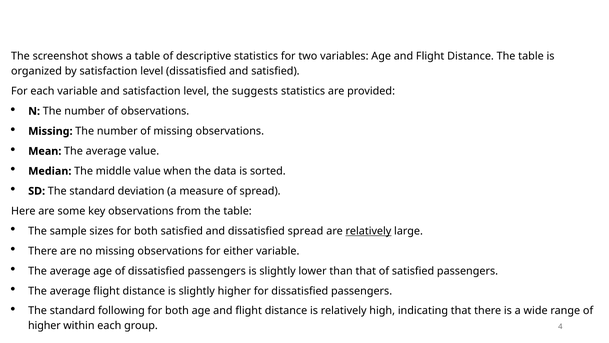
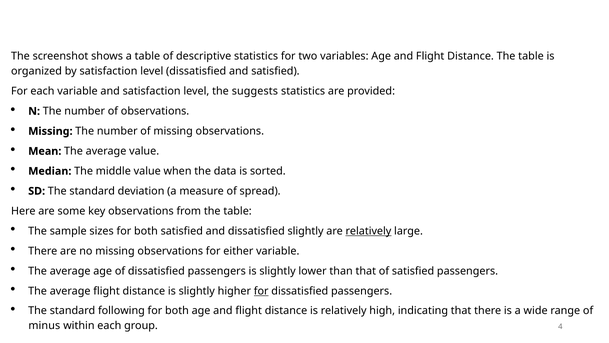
dissatisfied spread: spread -> slightly
for at (261, 291) underline: none -> present
higher at (44, 325): higher -> minus
